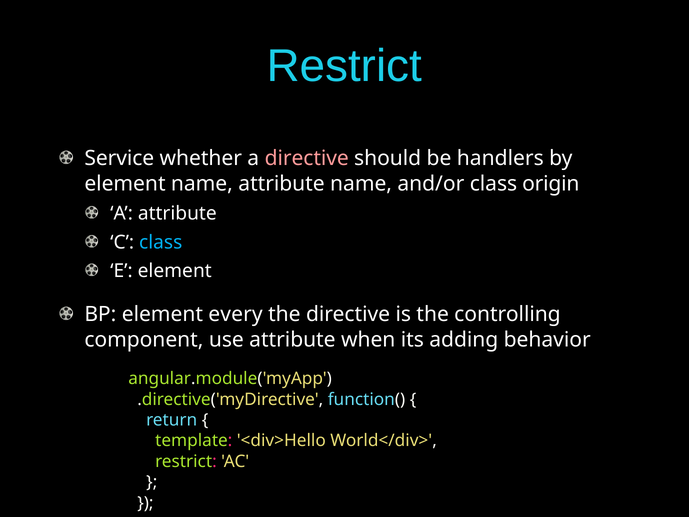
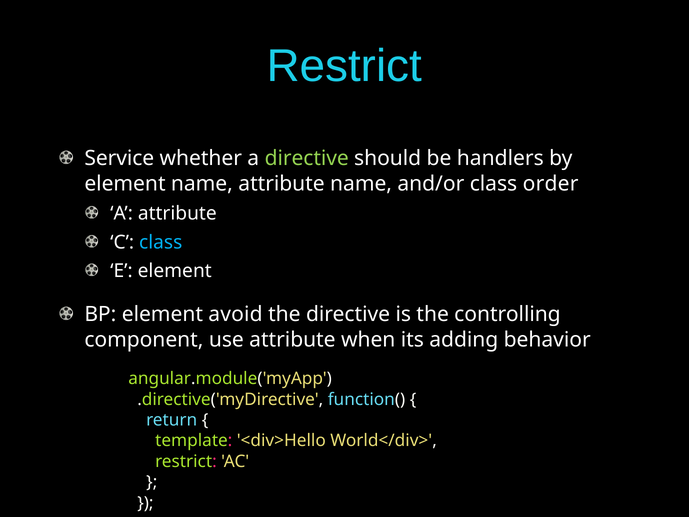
directive at (307, 158) colour: pink -> light green
origin: origin -> order
every: every -> avoid
